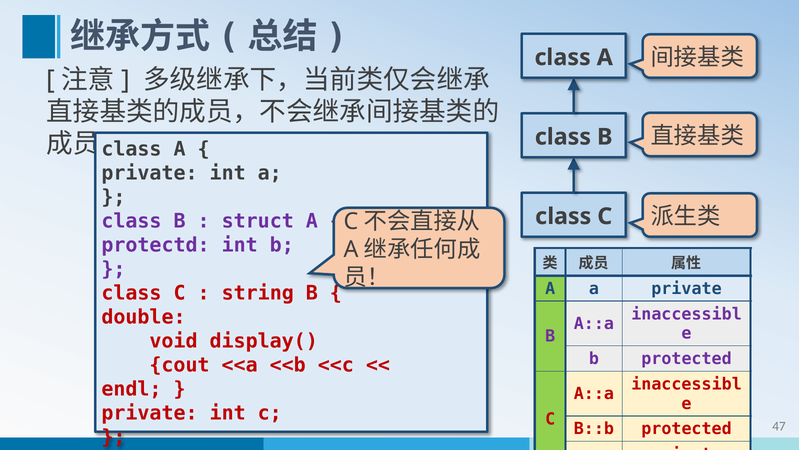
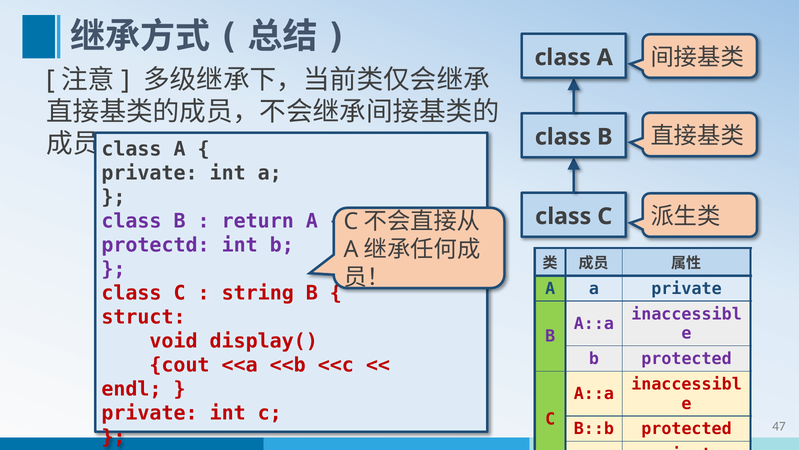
struct: struct -> return
double: double -> struct
